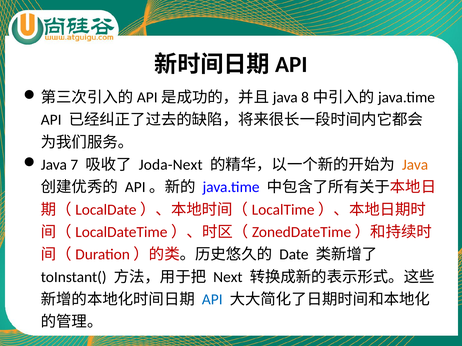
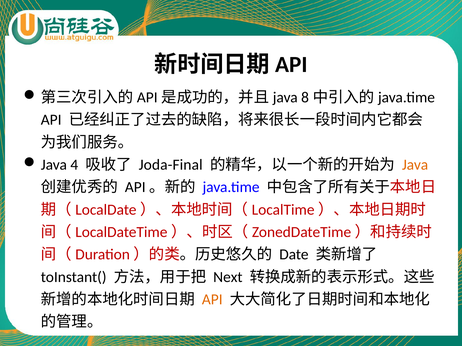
7: 7 -> 4
Joda-Next: Joda-Next -> Joda-Final
API at (212, 300) colour: blue -> orange
